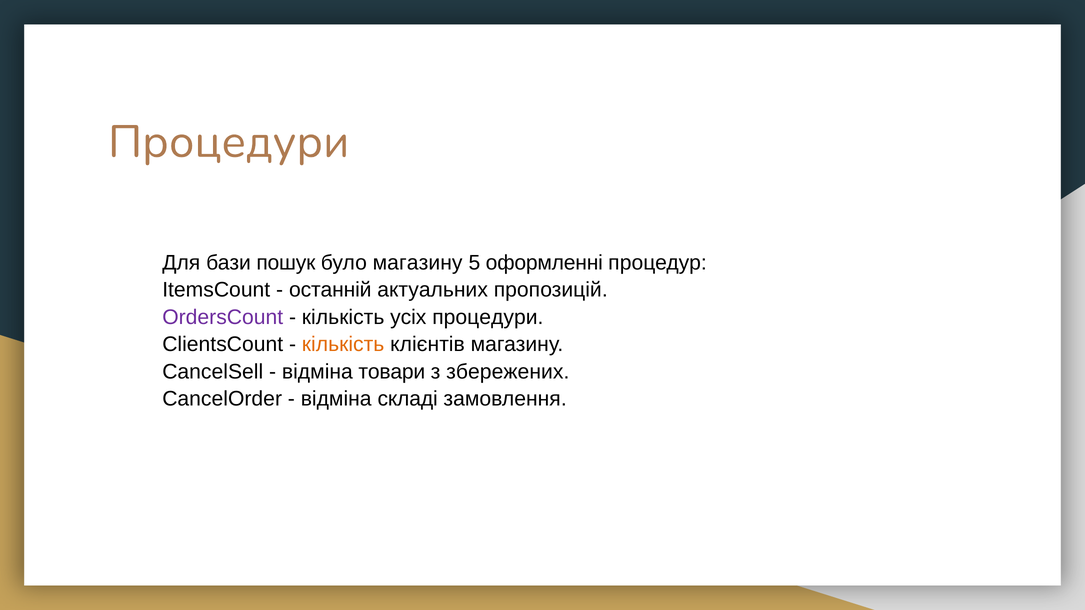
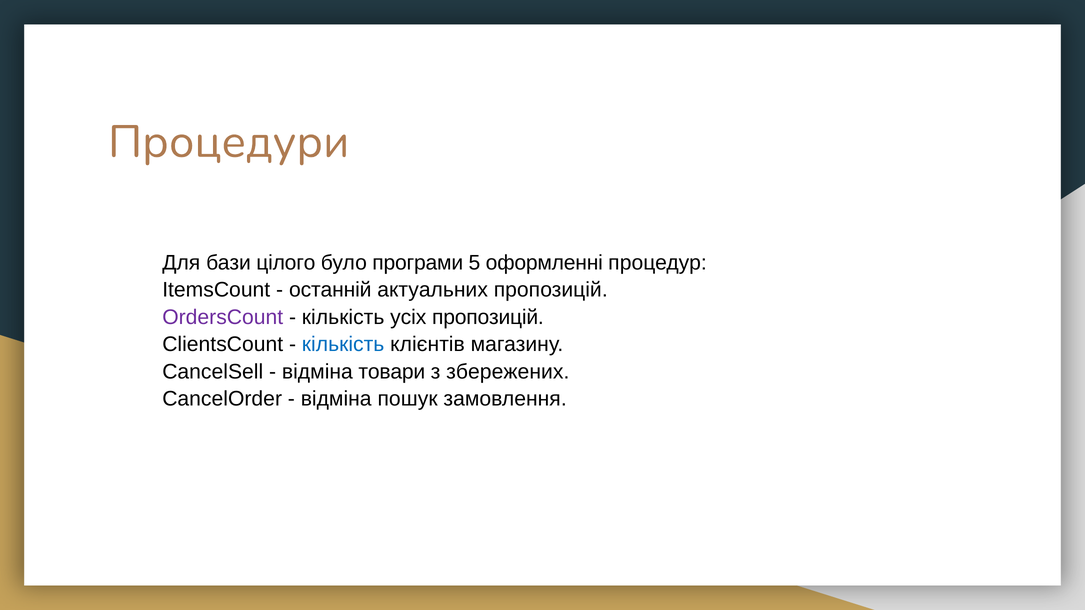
пошук: пошук -> цілого
було магазину: магазину -> програми
усіх процедури: процедури -> пропозицій
кількість at (343, 345) colour: orange -> blue
складі: складі -> пошук
